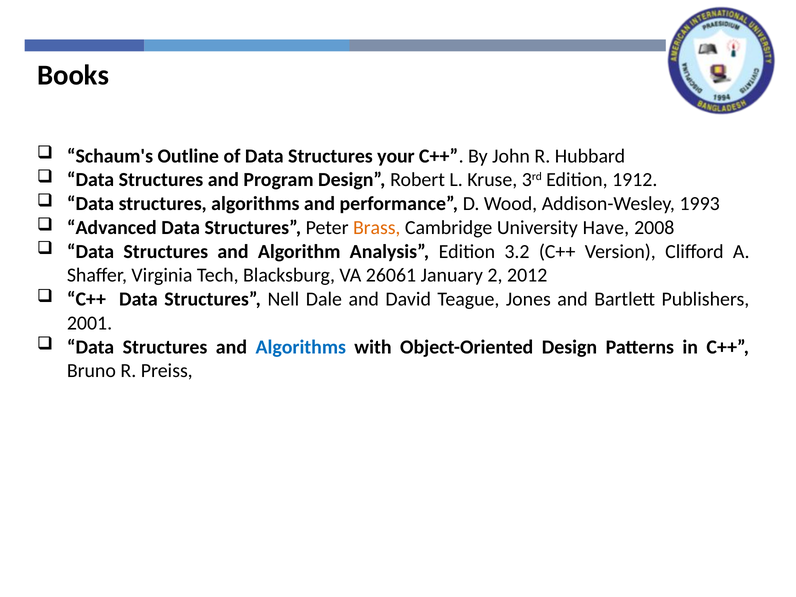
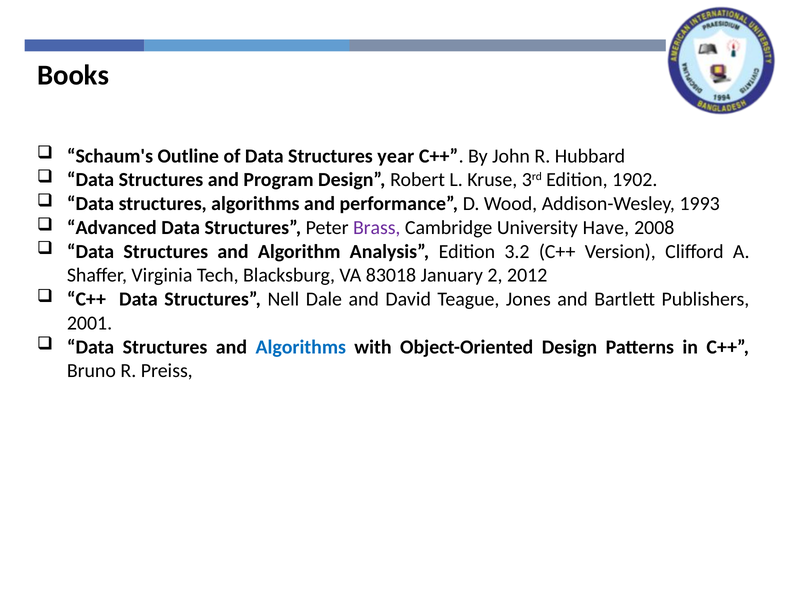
your: your -> year
1912: 1912 -> 1902
Brass colour: orange -> purple
26061: 26061 -> 83018
